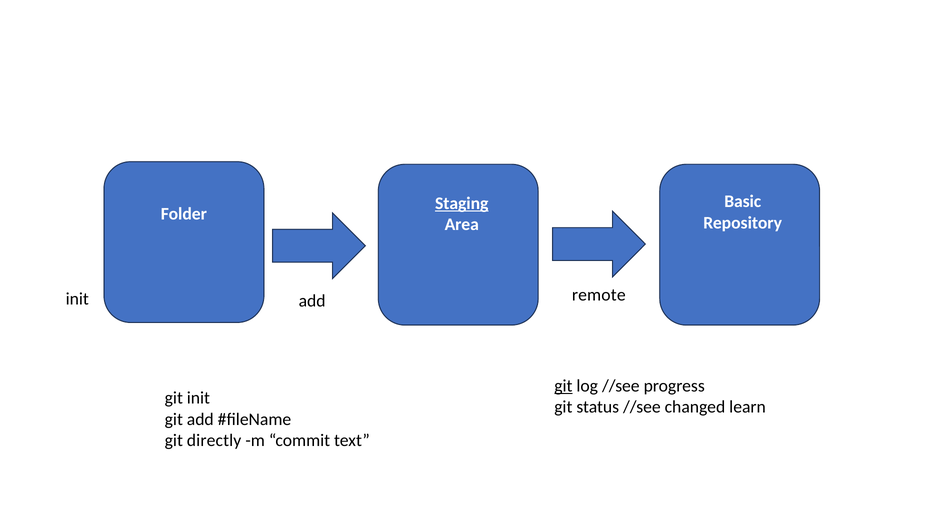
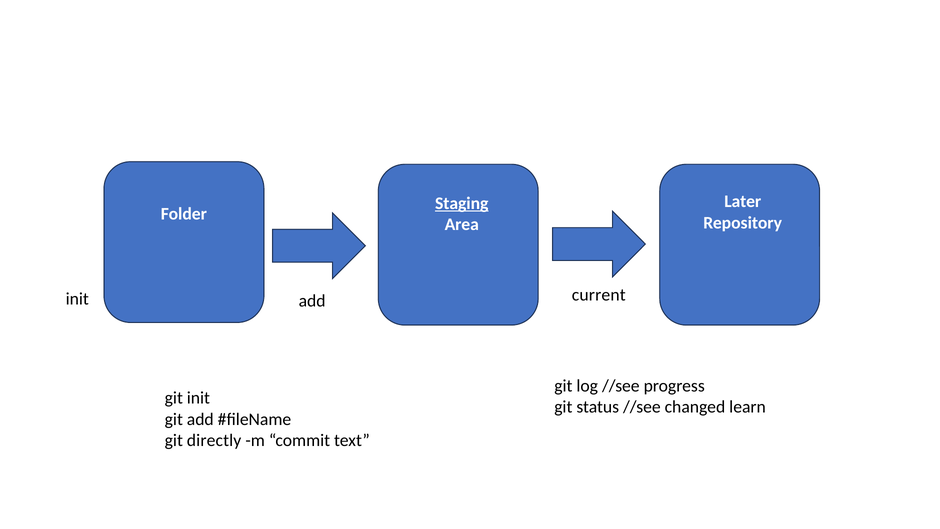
Basic: Basic -> Later
remote: remote -> current
git at (563, 386) underline: present -> none
